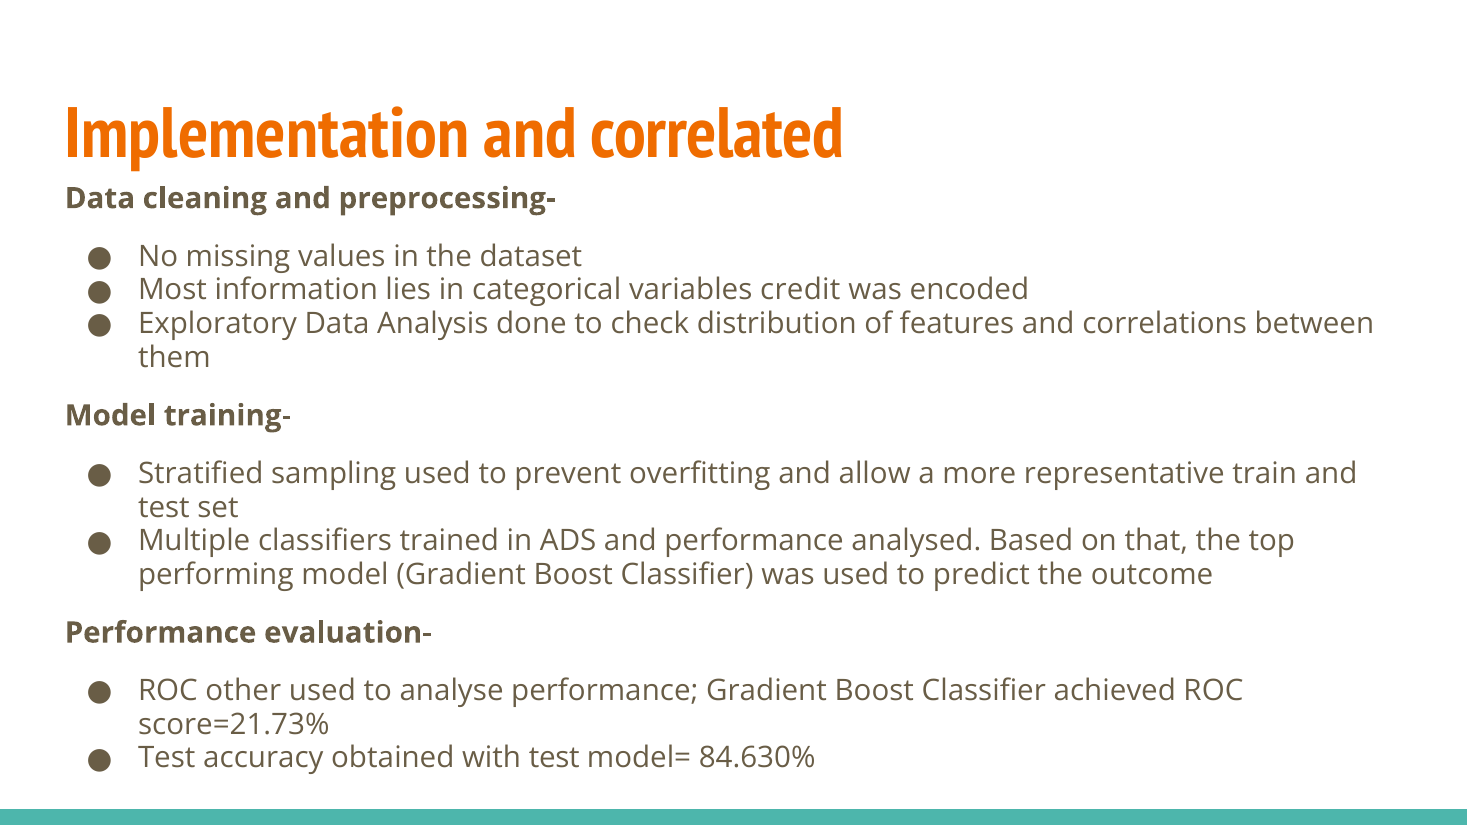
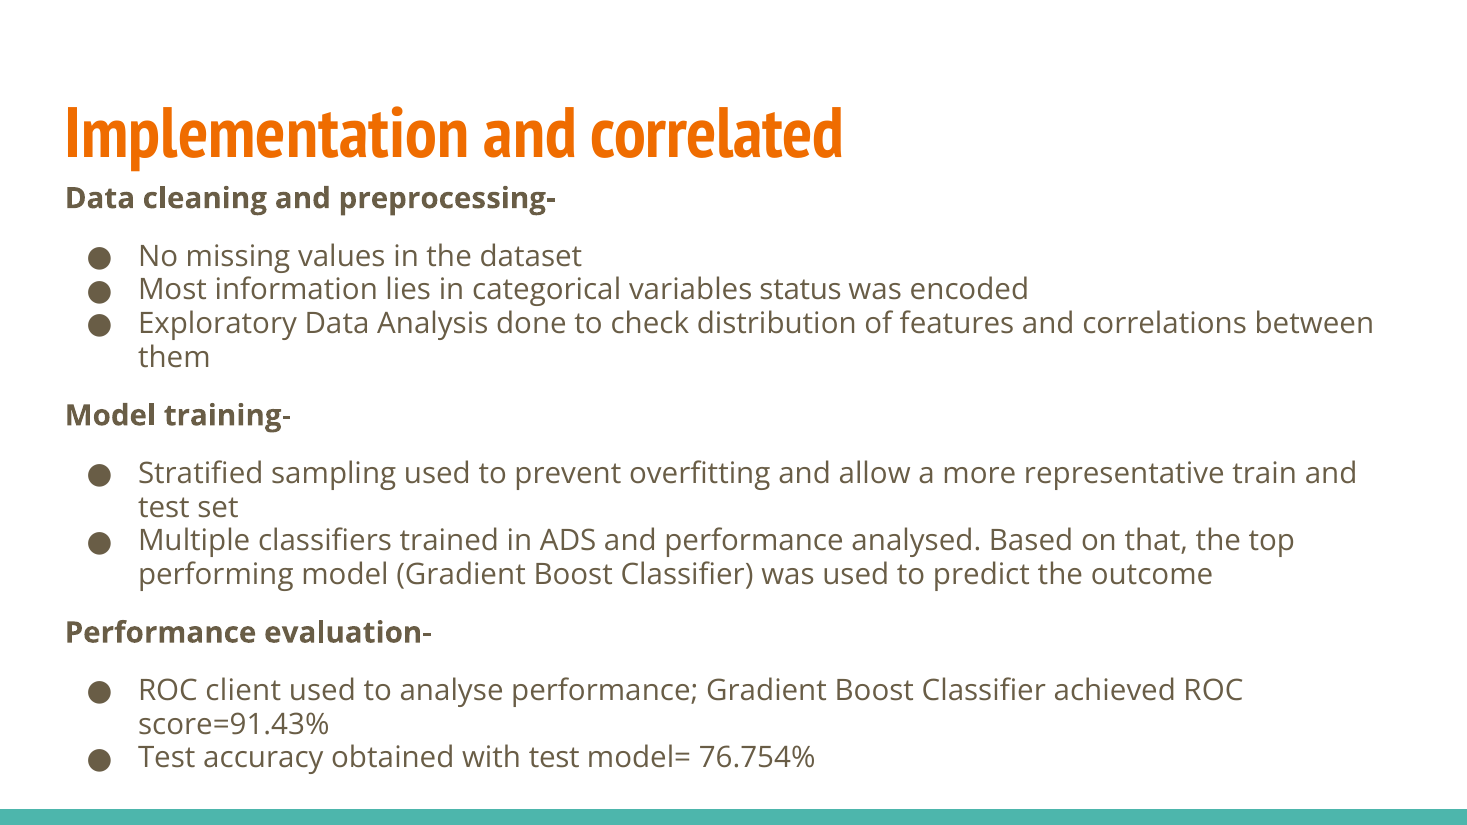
credit: credit -> status
other: other -> client
score=21.73%: score=21.73% -> score=91.43%
84.630%: 84.630% -> 76.754%
